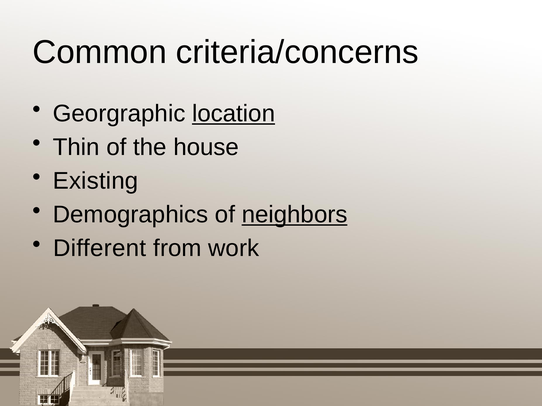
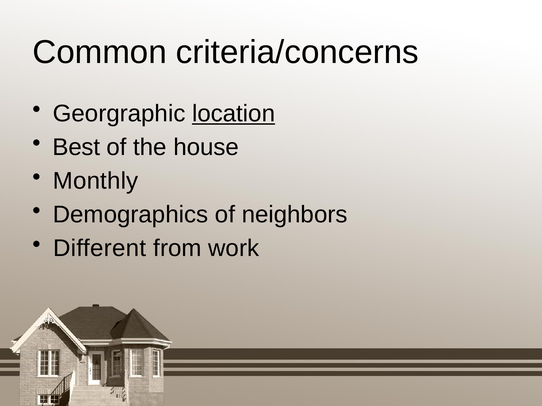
Thin: Thin -> Best
Existing: Existing -> Monthly
neighbors underline: present -> none
